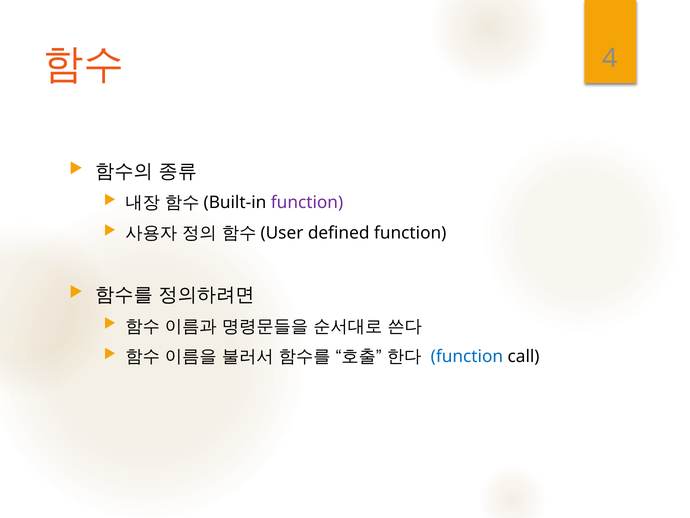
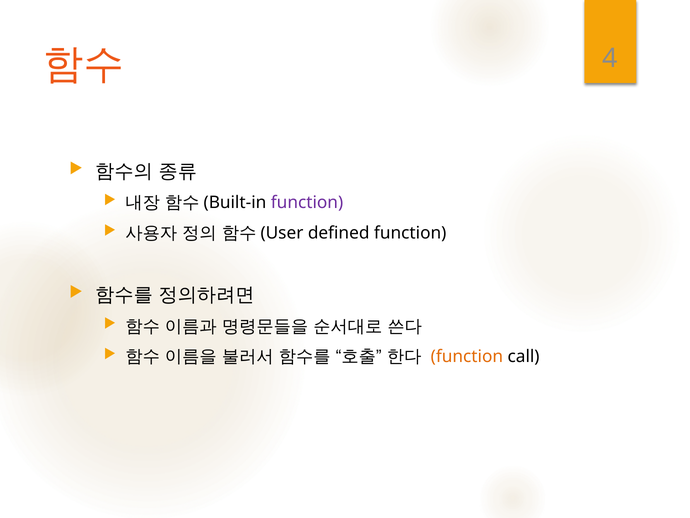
function at (467, 356) colour: blue -> orange
